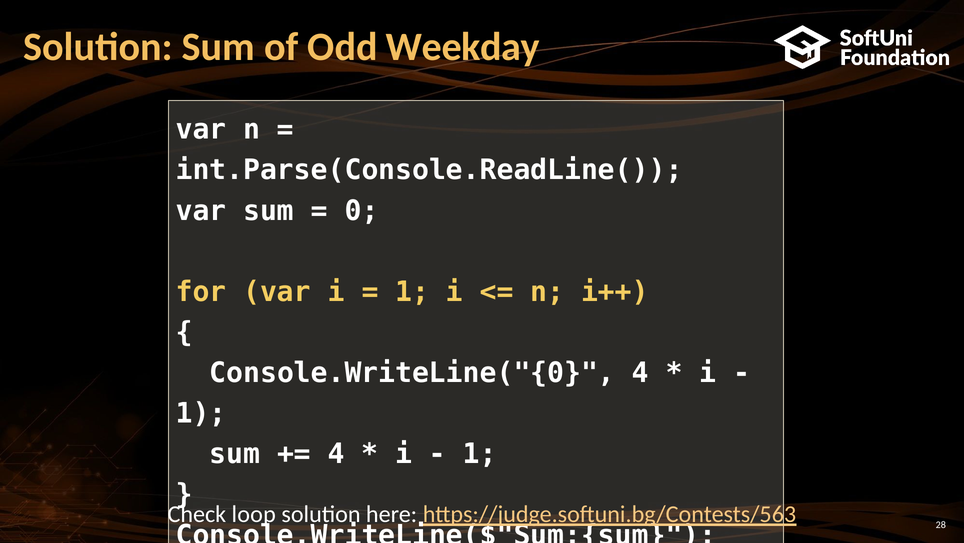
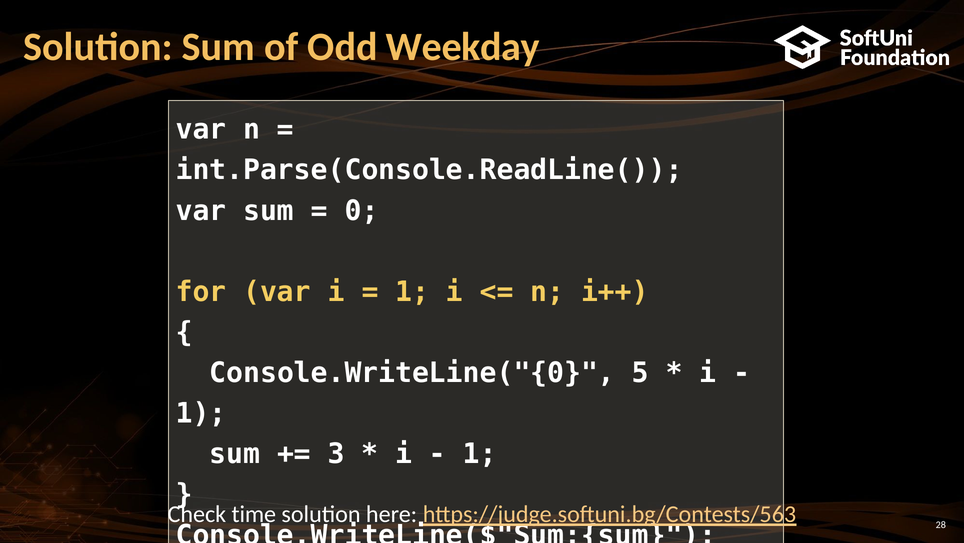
Console.WriteLine("{0 4: 4 -> 5
4 at (336, 454): 4 -> 3
loop: loop -> time
